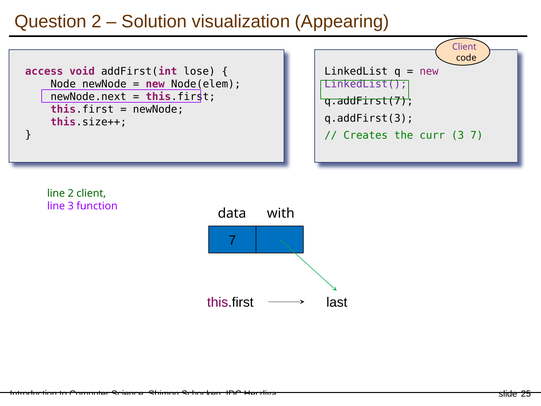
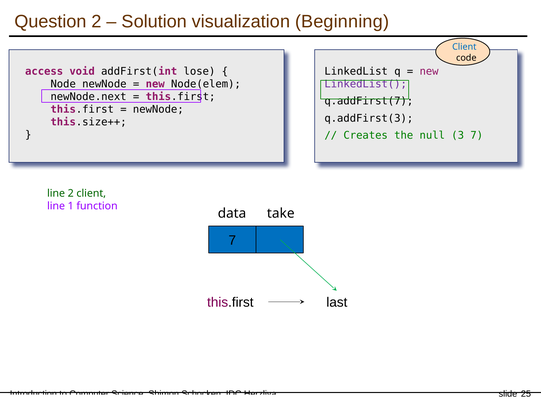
Appearing: Appearing -> Beginning
Client at (464, 47) colour: purple -> blue
curr: curr -> null
line 3: 3 -> 1
with: with -> take
